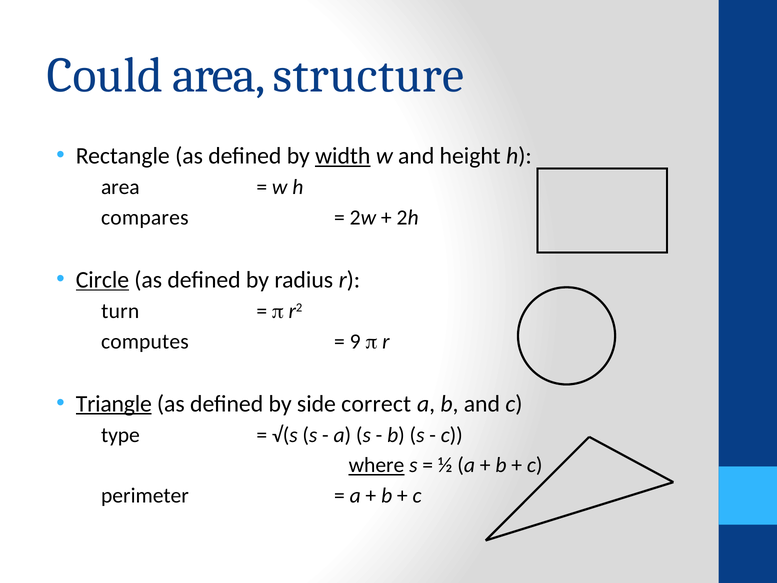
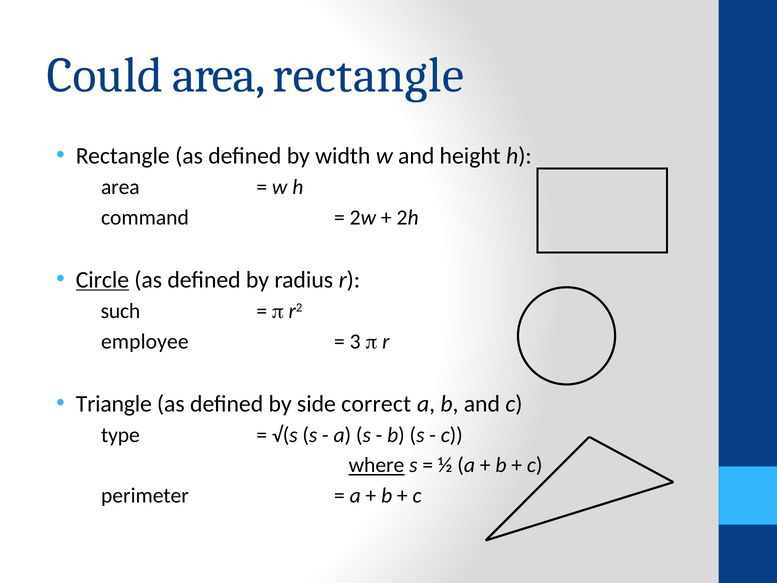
area structure: structure -> rectangle
width underline: present -> none
compares: compares -> command
turn: turn -> such
computes: computes -> employee
9: 9 -> 3
Triangle underline: present -> none
